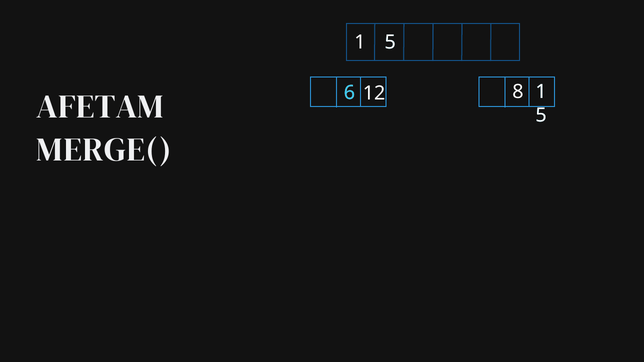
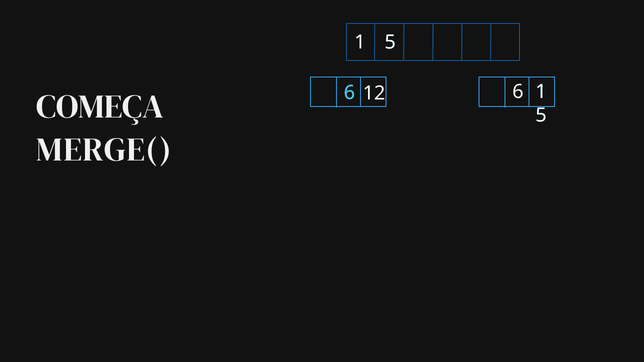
12 8: 8 -> 6
AFETAM: AFETAM -> COMEÇA
